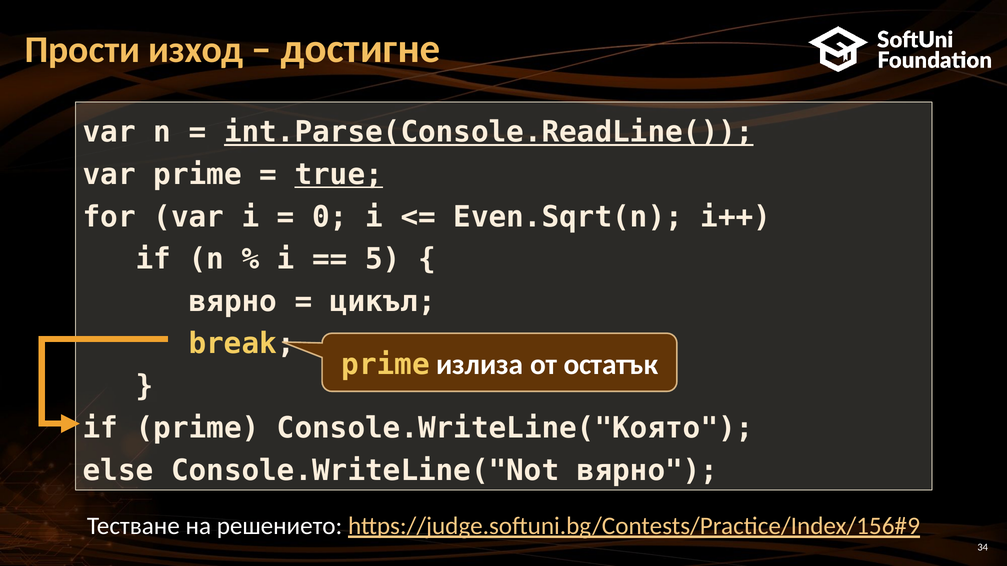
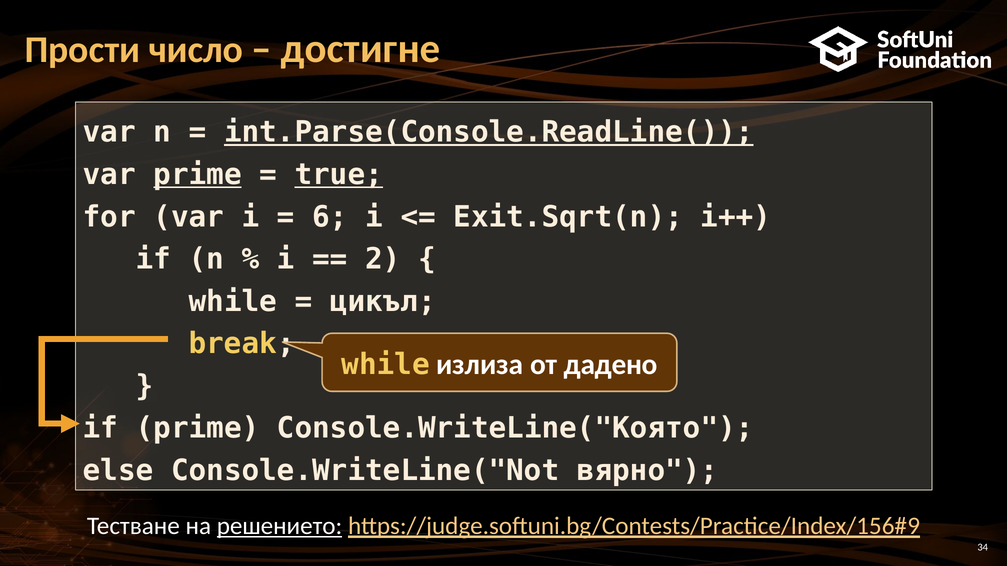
изход: изход -> число
prime at (198, 175) underline: none -> present
0: 0 -> 6
Even.Sqrt(n: Even.Sqrt(n -> Exit.Sqrt(n
5: 5 -> 2
вярно at (233, 302): вярно -> while
prime at (386, 365): prime -> while
остатък: остатък -> дадено
решението underline: none -> present
